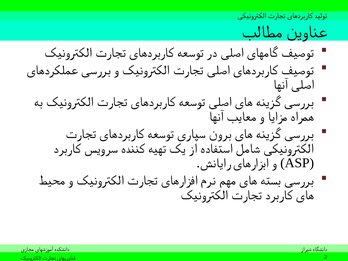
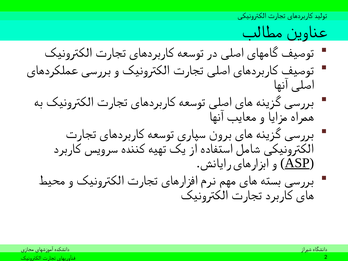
ASP underline: none -> present
